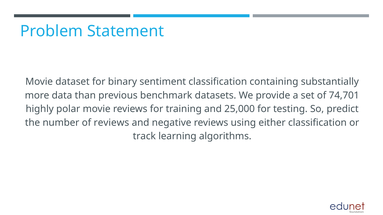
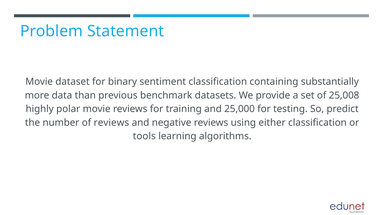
74,701: 74,701 -> 25,008
track: track -> tools
